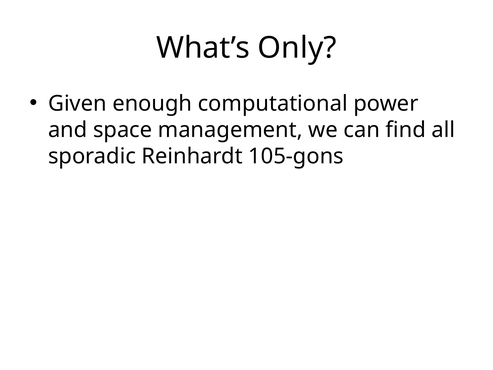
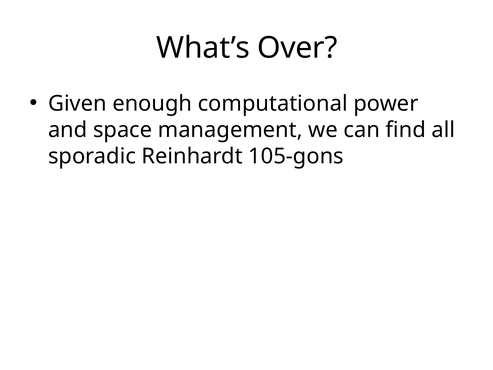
Only: Only -> Over
